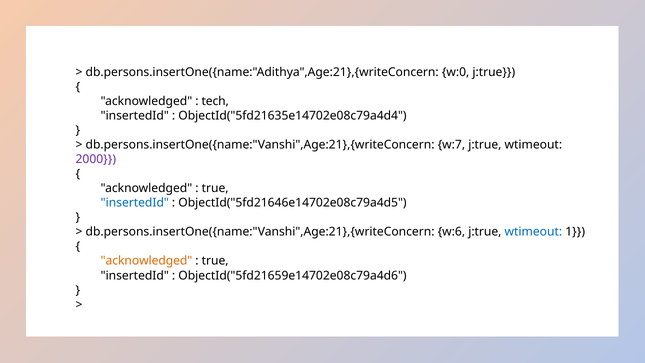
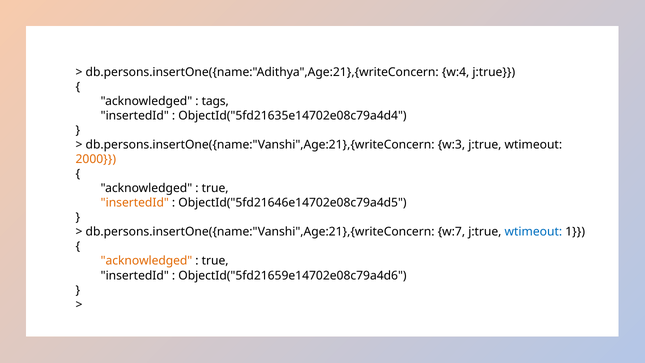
w:0: w:0 -> w:4
tech: tech -> tags
w:7: w:7 -> w:3
2000 colour: purple -> orange
insertedId at (135, 203) colour: blue -> orange
w:6: w:6 -> w:7
